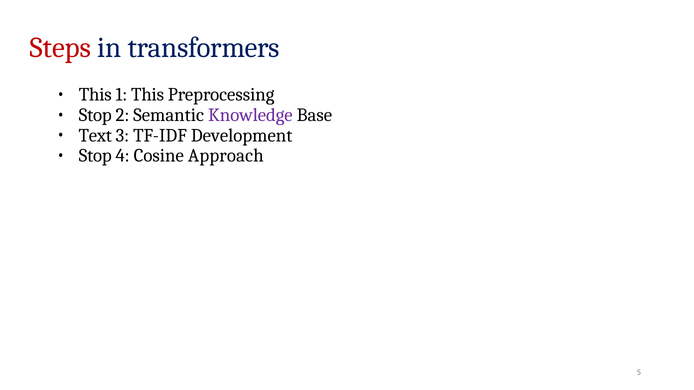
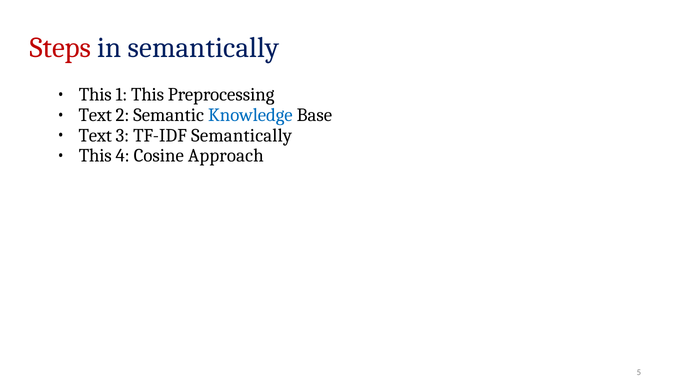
in transformers: transformers -> semantically
Stop at (95, 115): Stop -> Text
Knowledge colour: purple -> blue
TF-IDF Development: Development -> Semantically
Stop at (95, 156): Stop -> This
